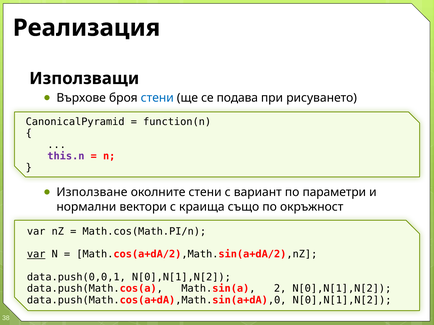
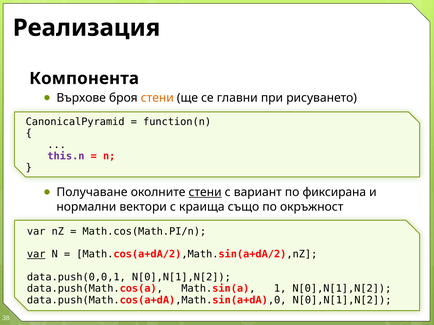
Използващи: Използващи -> Компонента
стени at (157, 98) colour: blue -> orange
подава: подава -> главни
Използване: Използване -> Получаване
стени at (205, 193) underline: none -> present
параметри: параметри -> фиксирана
2: 2 -> 1
